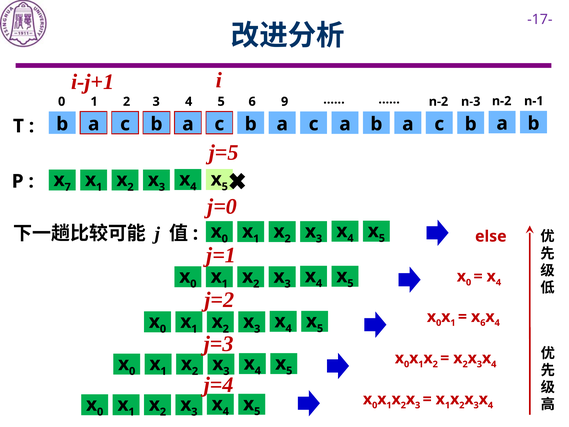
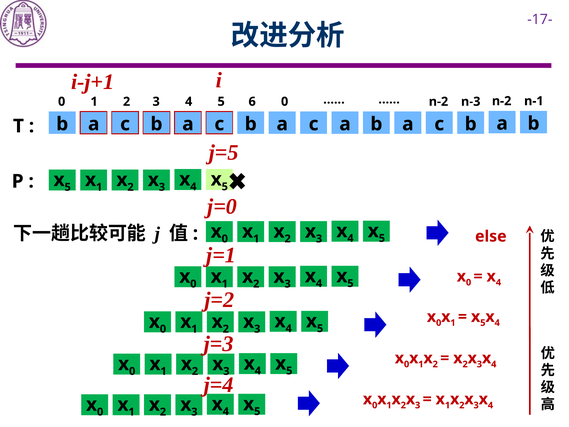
6 9: 9 -> 0
7 at (68, 187): 7 -> 5
6 at (483, 323): 6 -> 5
